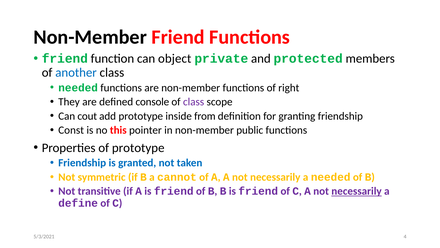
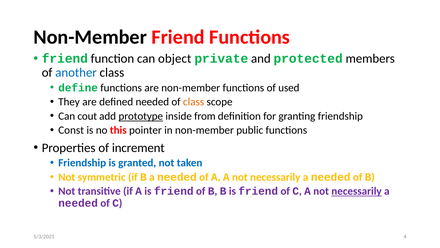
needed at (78, 88): needed -> define
right: right -> used
defined console: console -> needed
class at (194, 102) colour: purple -> orange
prototype at (141, 116) underline: none -> present
of prototype: prototype -> increment
B a cannot: cannot -> needed
define at (78, 203): define -> needed
